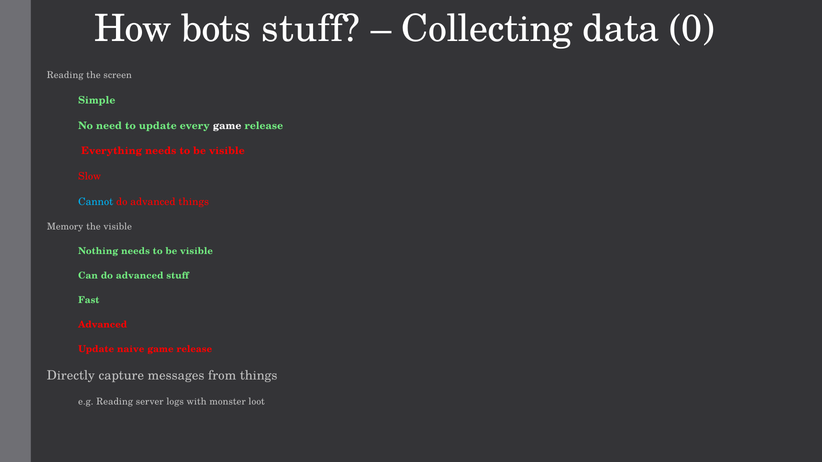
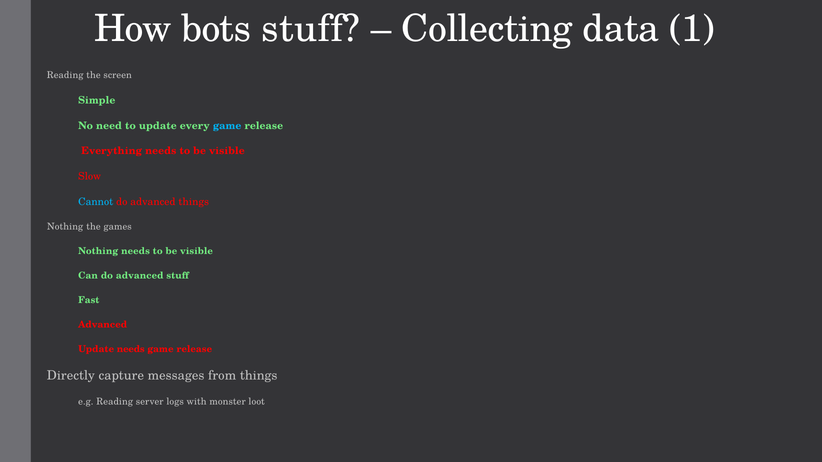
0: 0 -> 1
game at (227, 126) colour: white -> light blue
Memory at (65, 227): Memory -> Nothing
the visible: visible -> games
Update naive: naive -> needs
